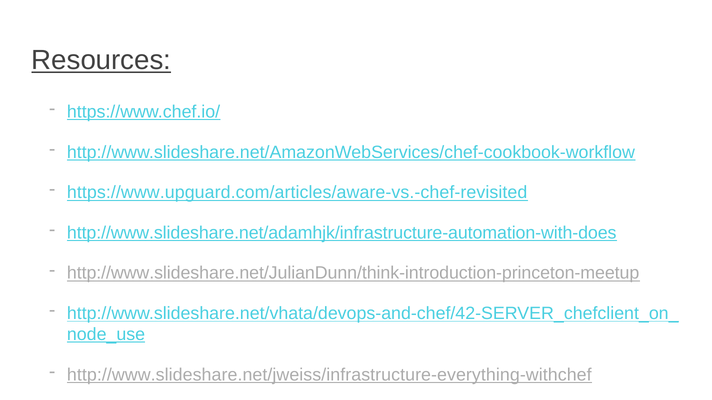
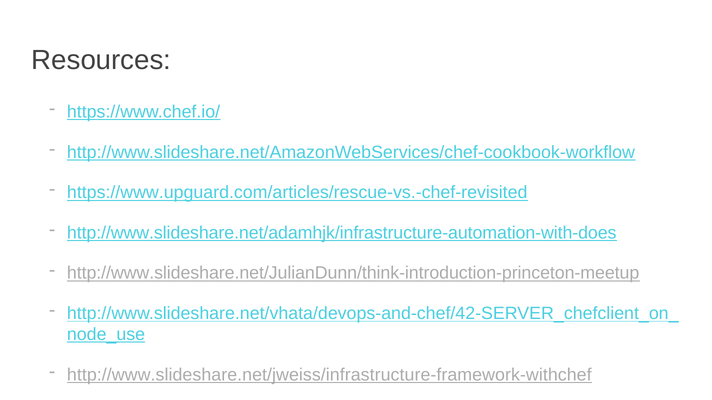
Resources underline: present -> none
https://www.upguard.com/articles/aware-vs.-chef-revisited: https://www.upguard.com/articles/aware-vs.-chef-revisited -> https://www.upguard.com/articles/rescue-vs.-chef-revisited
http://www.slideshare.net/jweiss/infrastructure-everything-withchef: http://www.slideshare.net/jweiss/infrastructure-everything-withchef -> http://www.slideshare.net/jweiss/infrastructure-framework-withchef
